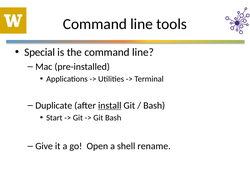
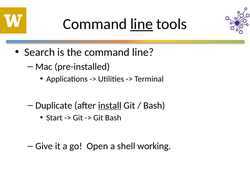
line at (142, 24) underline: none -> present
Special: Special -> Search
rename: rename -> working
